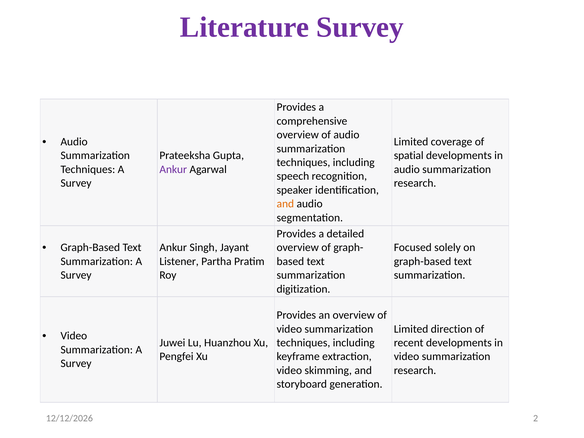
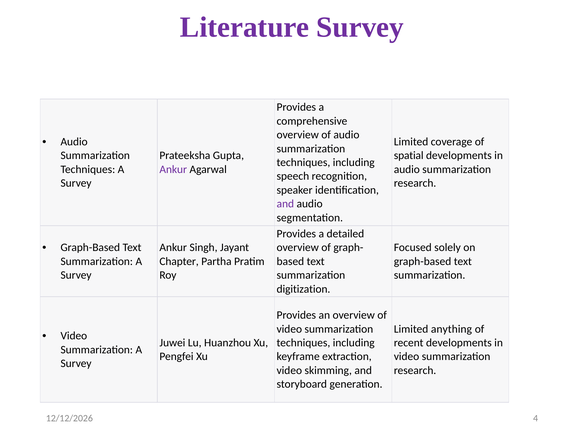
and at (285, 204) colour: orange -> purple
Listener: Listener -> Chapter
direction: direction -> anything
2: 2 -> 4
